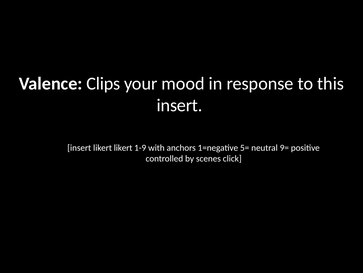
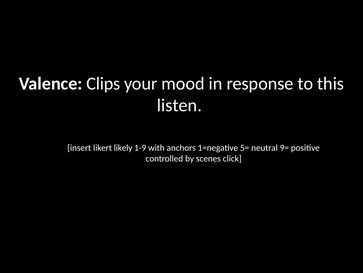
insert at (180, 105): insert -> listen
likert likert: likert -> likely
